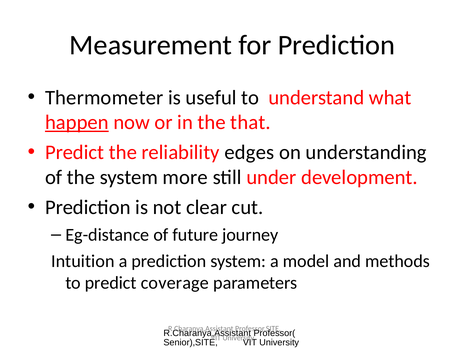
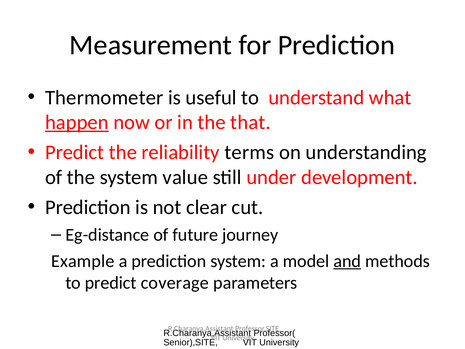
edges: edges -> terms
more: more -> value
Intuition: Intuition -> Example
and underline: none -> present
